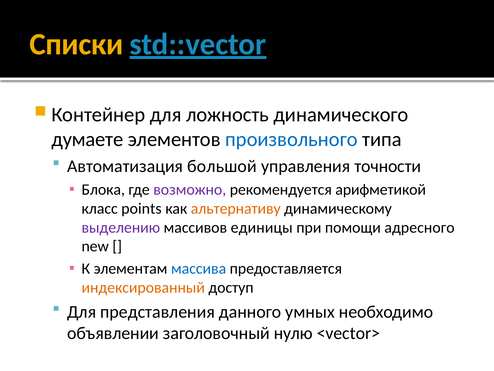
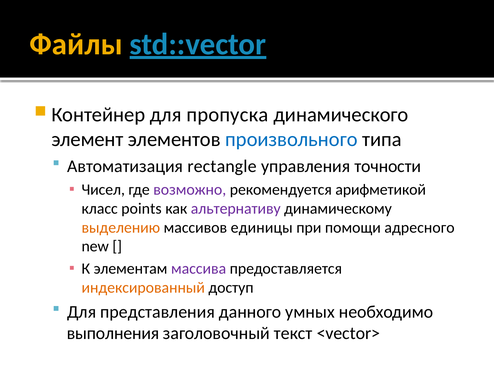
Списки: Списки -> Файлы
ложность: ложность -> пропуска
думаете: думаете -> элемент
большой: большой -> rectangle
Блока: Блока -> Чисел
альтернативу colour: orange -> purple
выделению colour: purple -> orange
массива colour: blue -> purple
объявлении: объявлении -> выполнения
нулю: нулю -> текст
